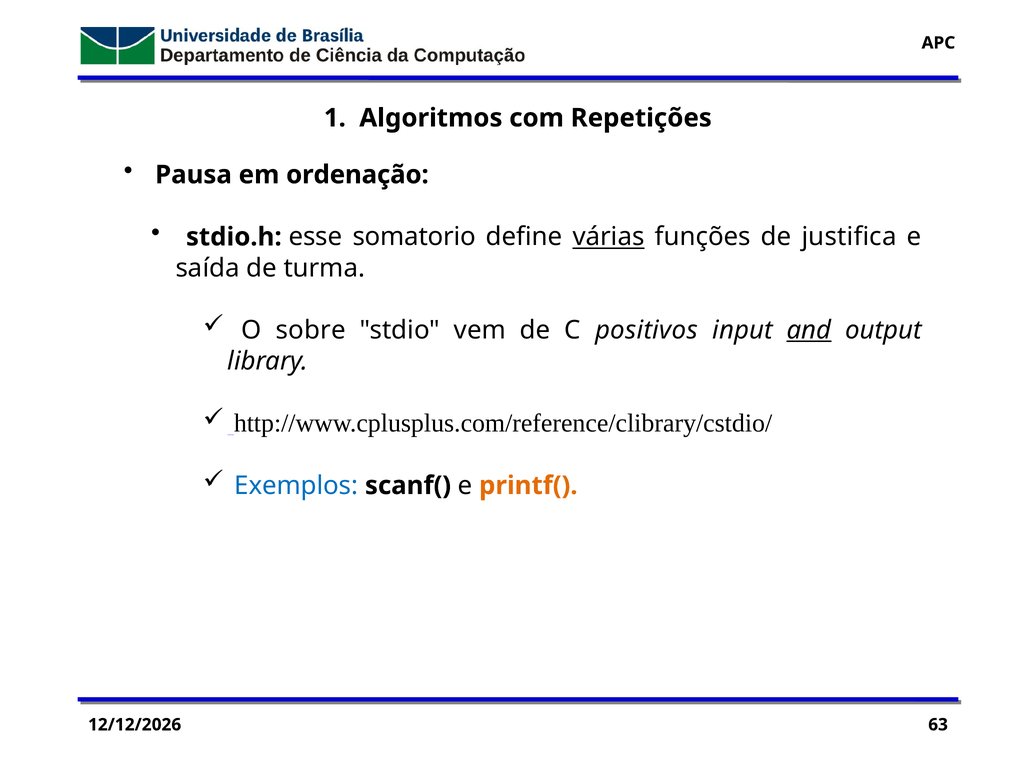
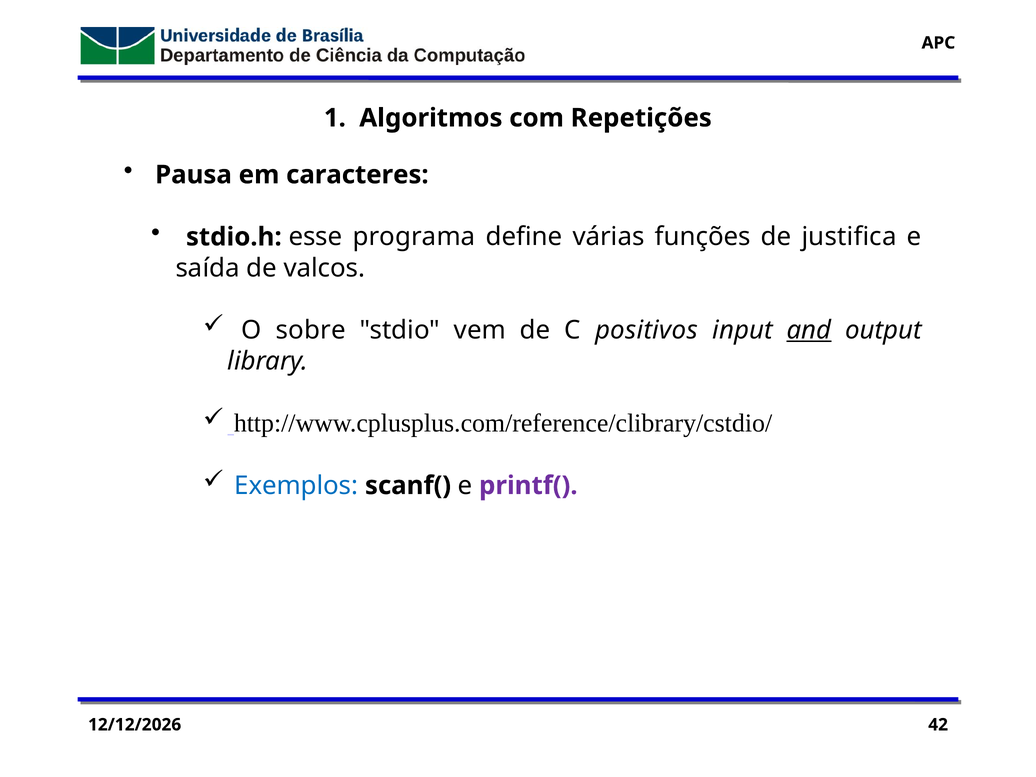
ordenação: ordenação -> caracteres
somatorio: somatorio -> programa
várias underline: present -> none
turma: turma -> valcos
printf( colour: orange -> purple
63: 63 -> 42
